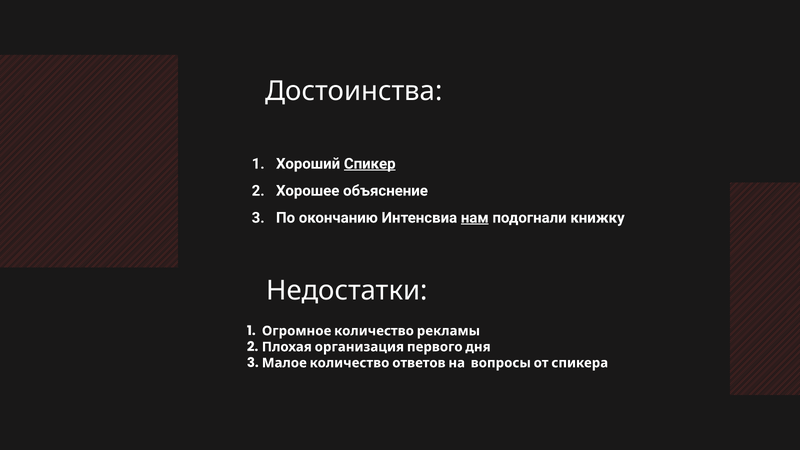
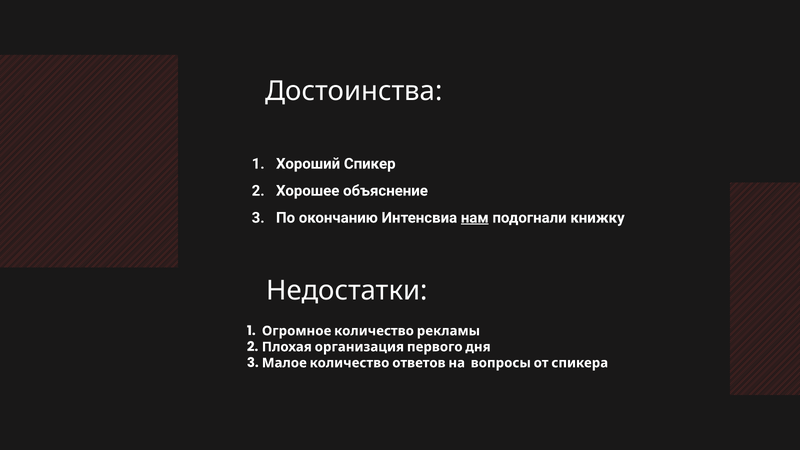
Спикер underline: present -> none
